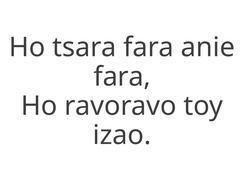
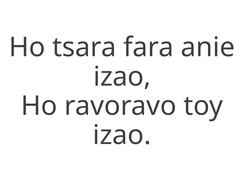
fara at (122, 77): fara -> izao
